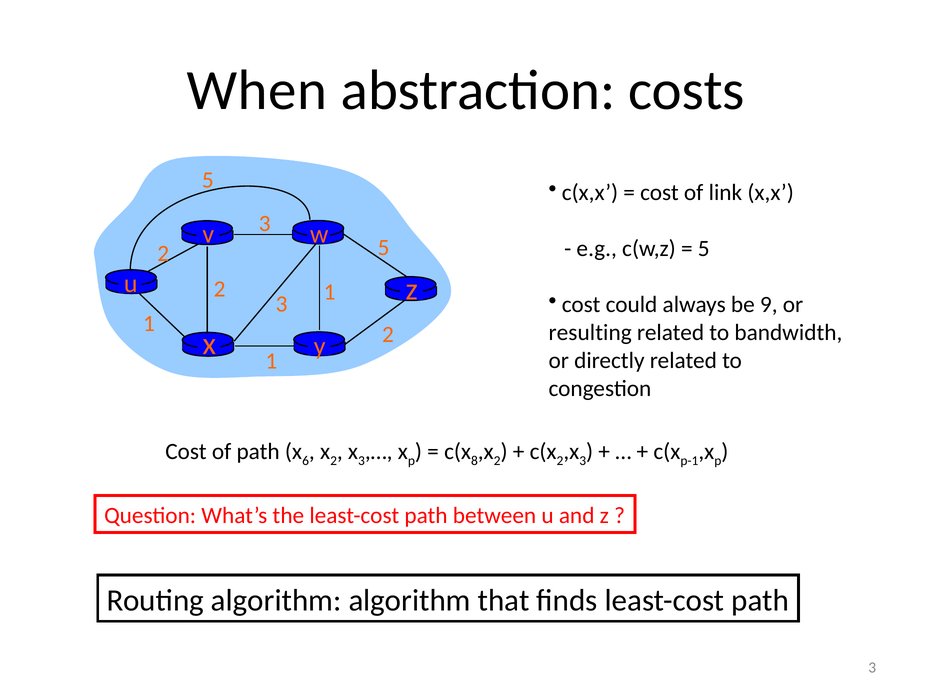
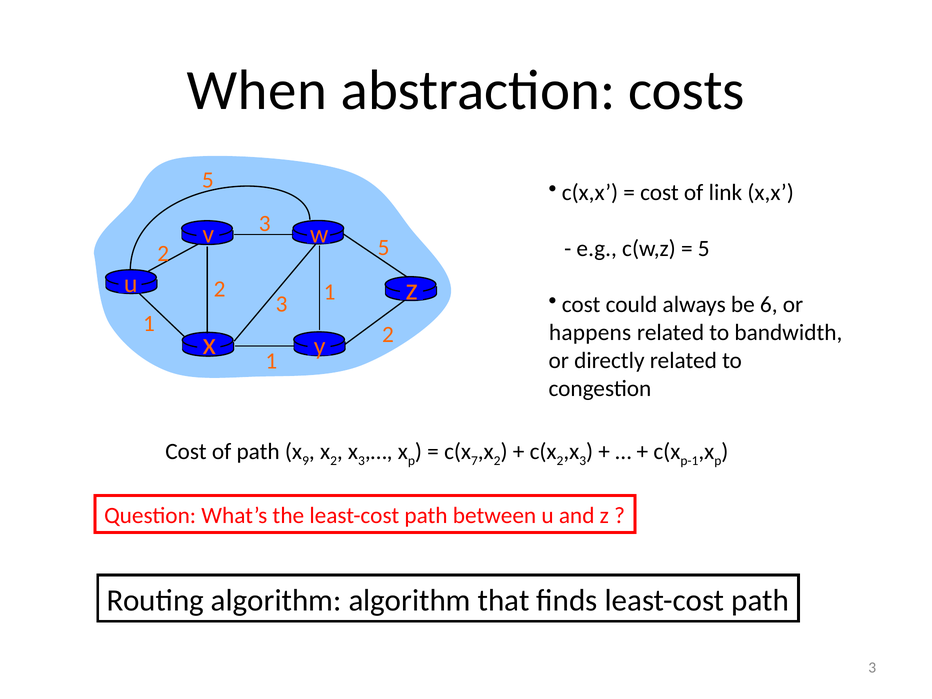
9: 9 -> 6
resulting: resulting -> happens
6: 6 -> 9
8: 8 -> 7
